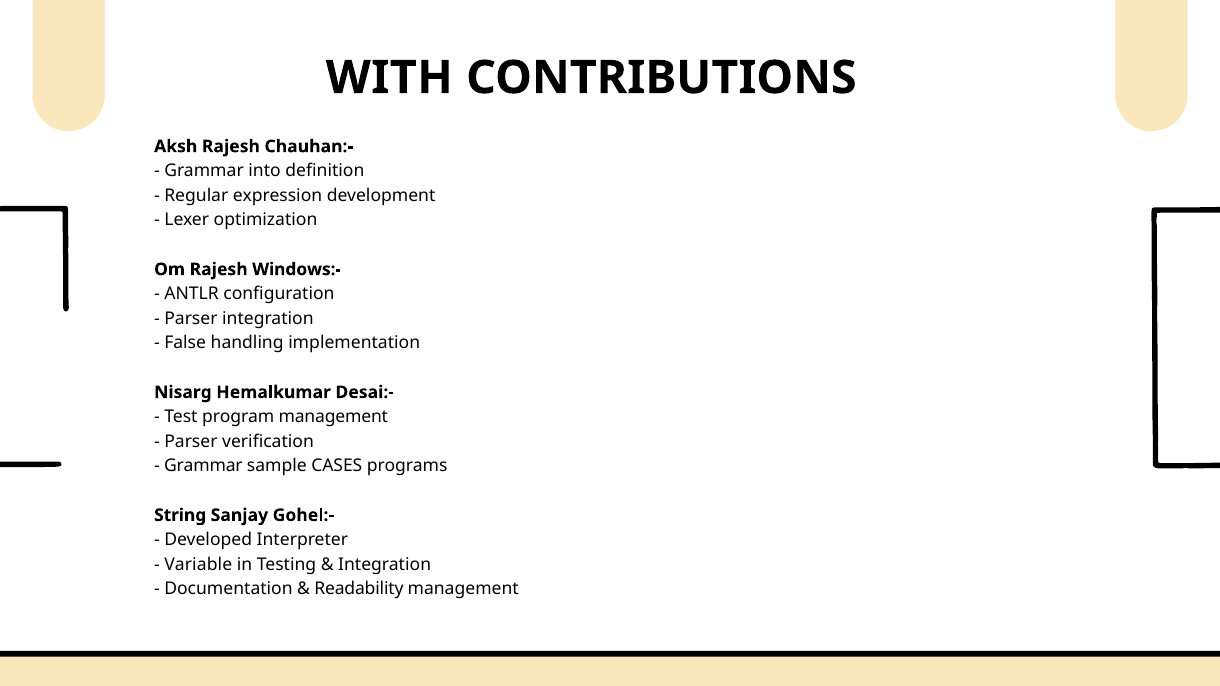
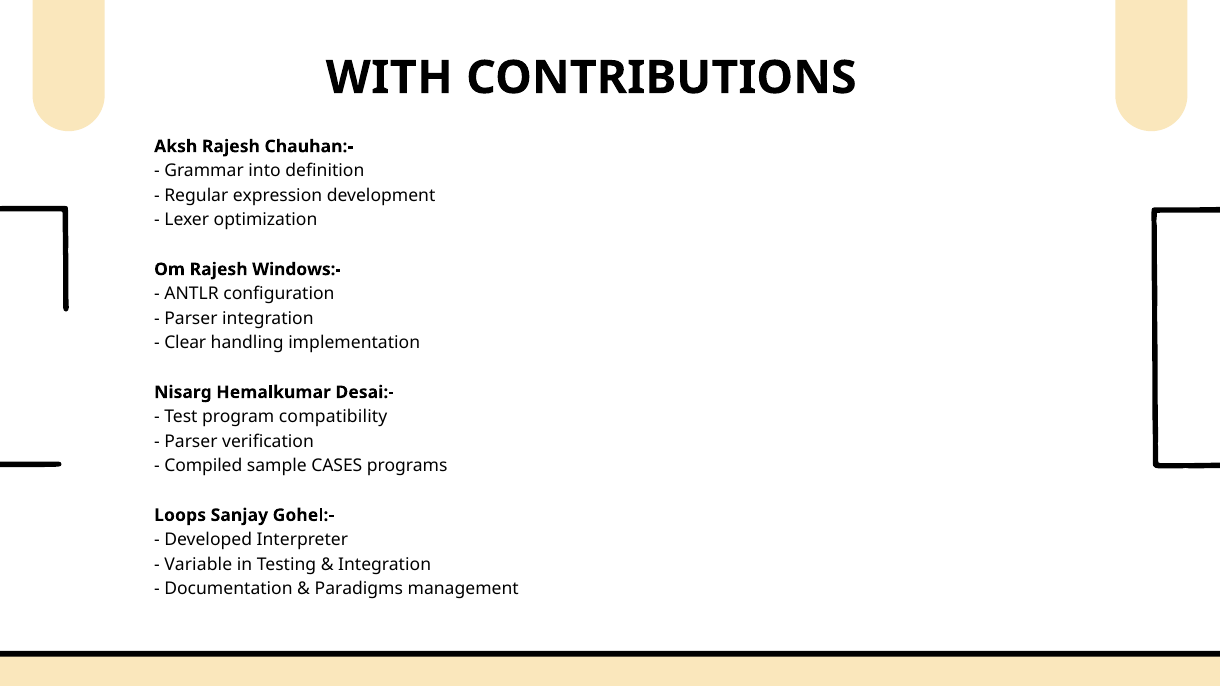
False: False -> Clear
program management: management -> compatibility
Grammar at (203, 466): Grammar -> Compiled
String: String -> Loops
Readability: Readability -> Paradigms
